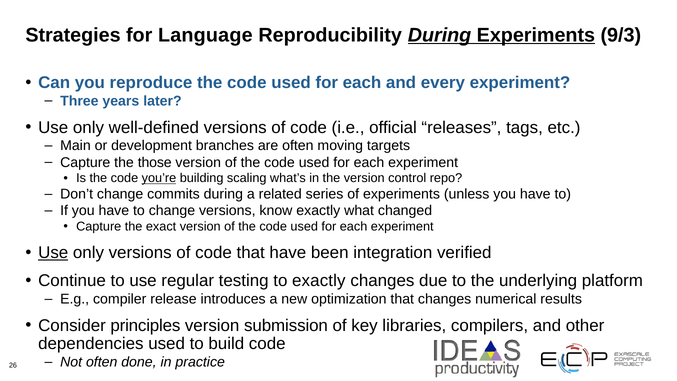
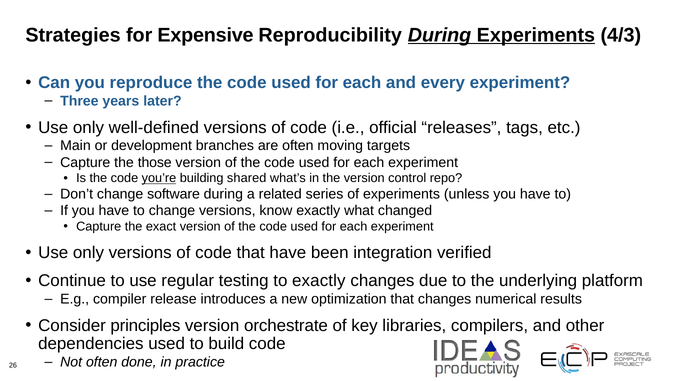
Language: Language -> Expensive
9/3: 9/3 -> 4/3
scaling: scaling -> shared
commits: commits -> software
Use at (53, 253) underline: present -> none
submission: submission -> orchestrate
